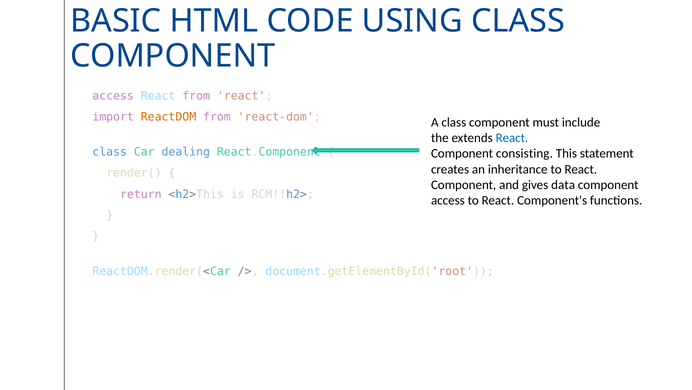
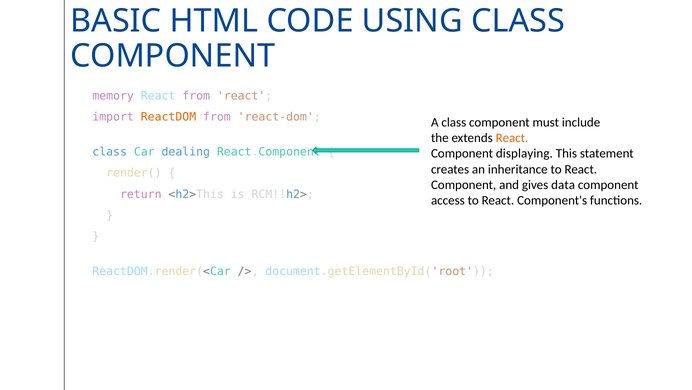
access at (113, 96): access -> memory
React at (512, 138) colour: blue -> orange
consisting: consisting -> displaying
